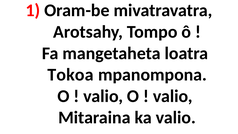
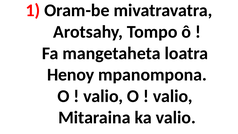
Tokoa: Tokoa -> Henoy
